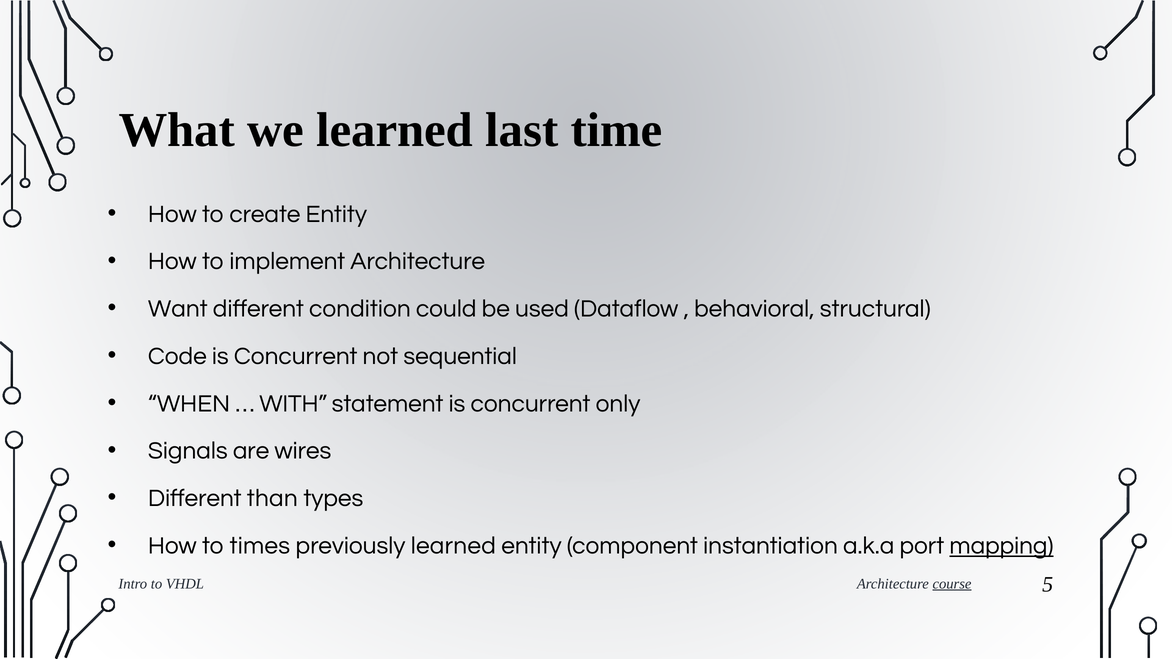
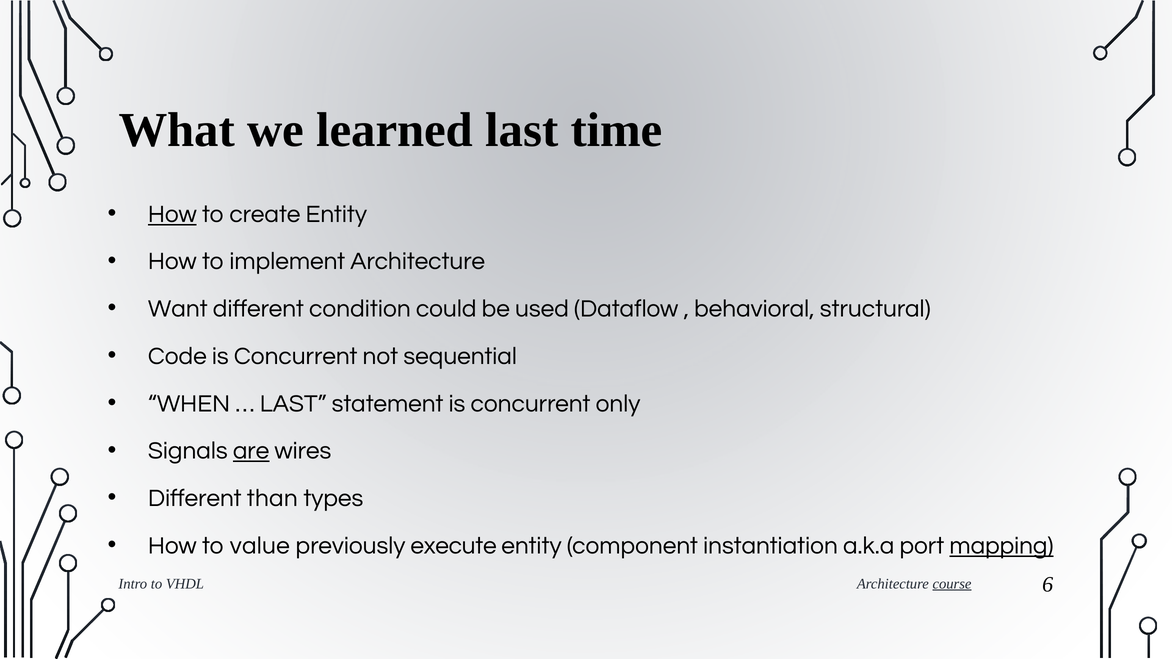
How at (172, 214) underline: none -> present
WITH at (293, 404): WITH -> LAST
are underline: none -> present
times: times -> value
previously learned: learned -> execute
5: 5 -> 6
